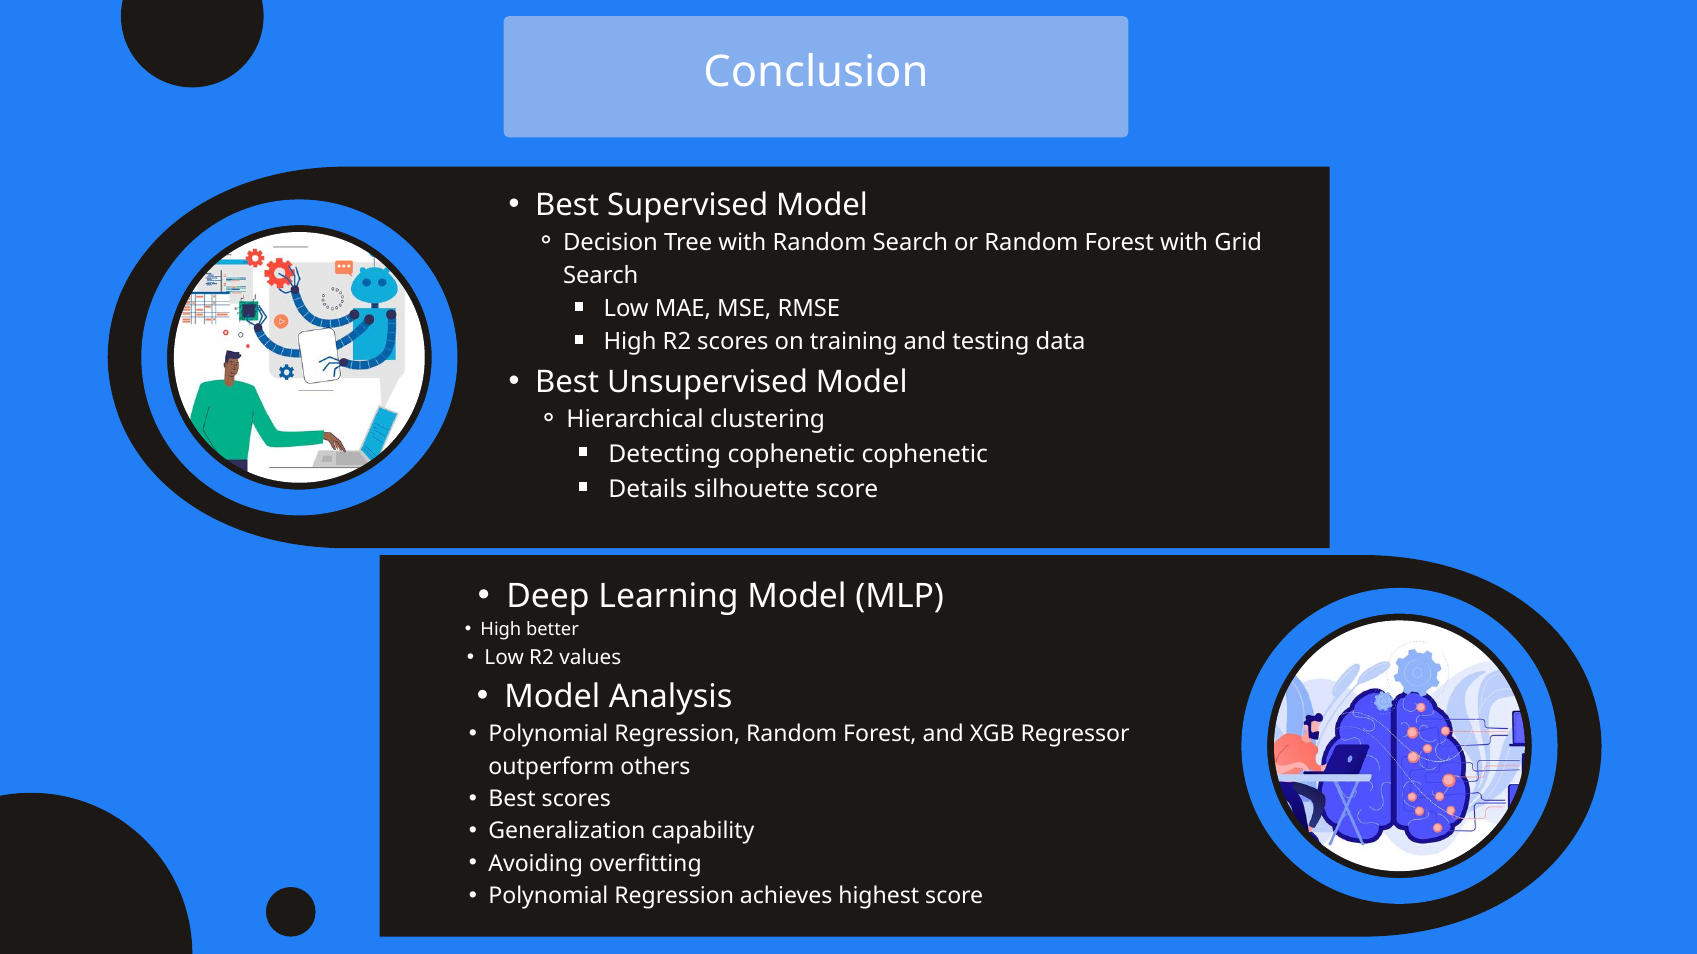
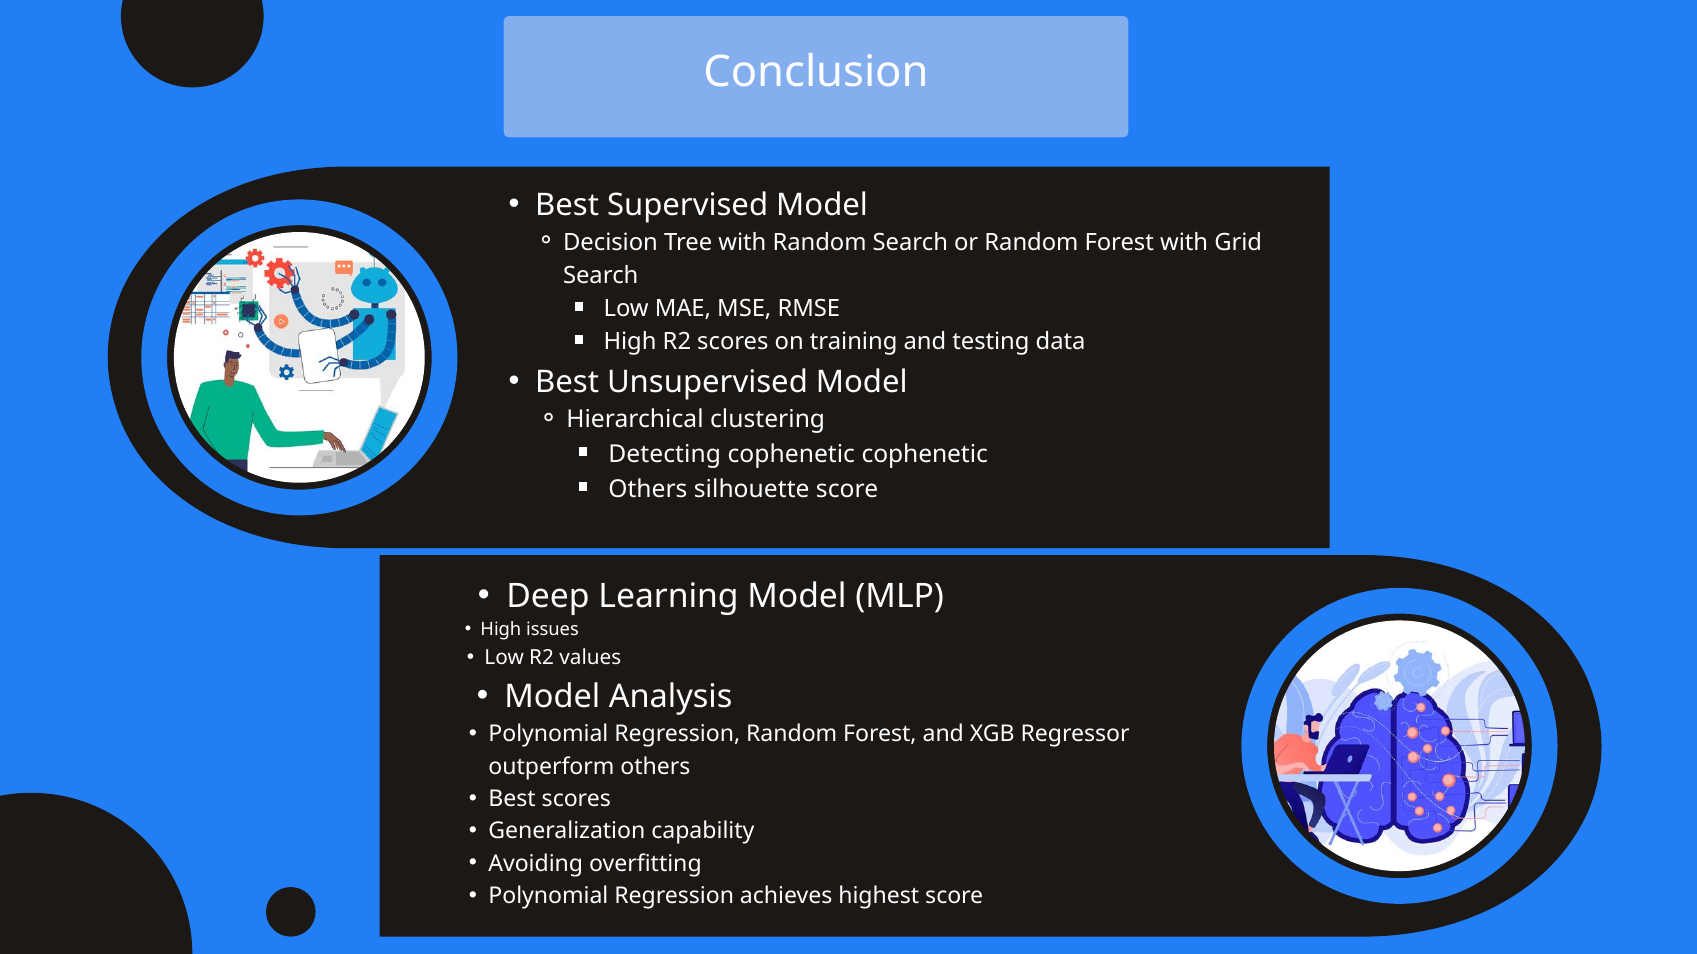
Details at (648, 489): Details -> Others
better: better -> issues
